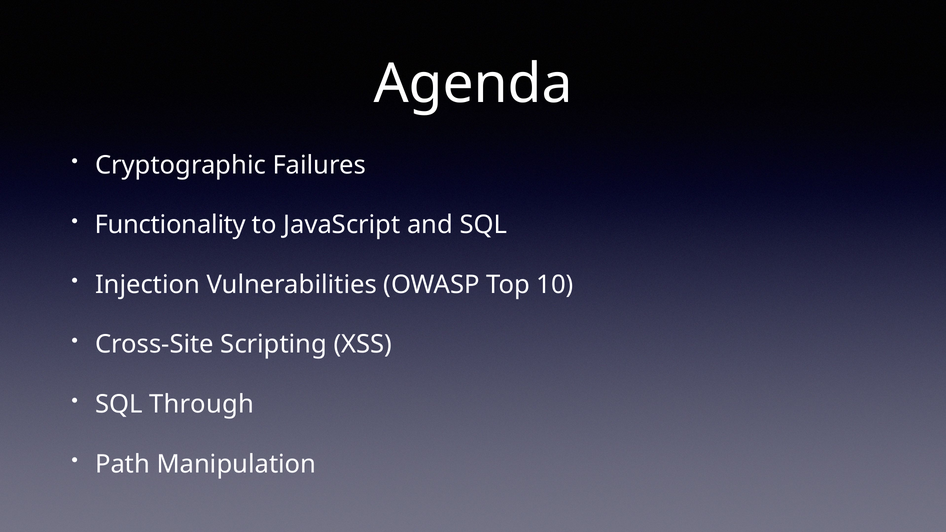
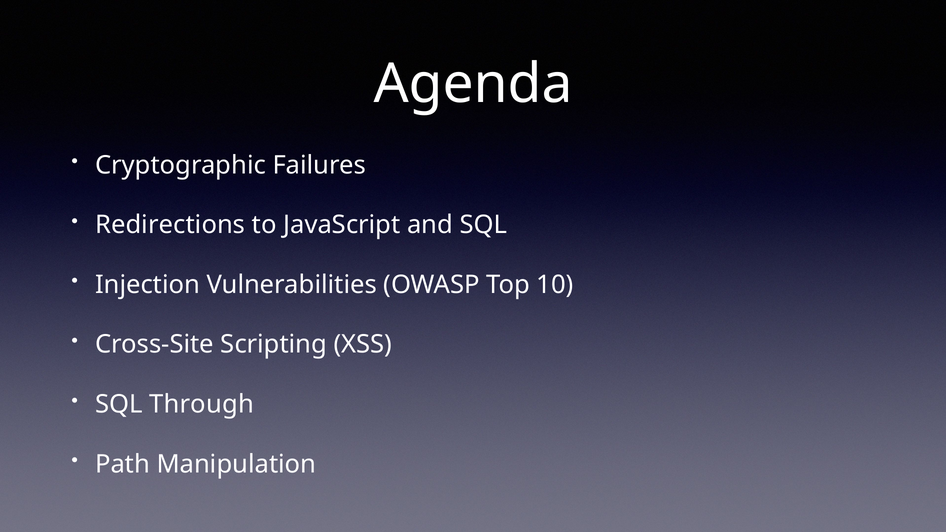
Functionality: Functionality -> Redirections
